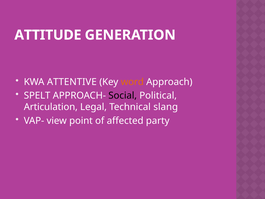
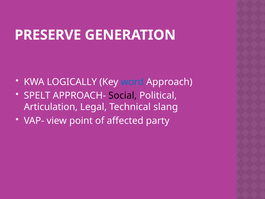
ATTITUDE: ATTITUDE -> PRESERVE
ATTENTIVE: ATTENTIVE -> LOGICALLY
word colour: orange -> blue
